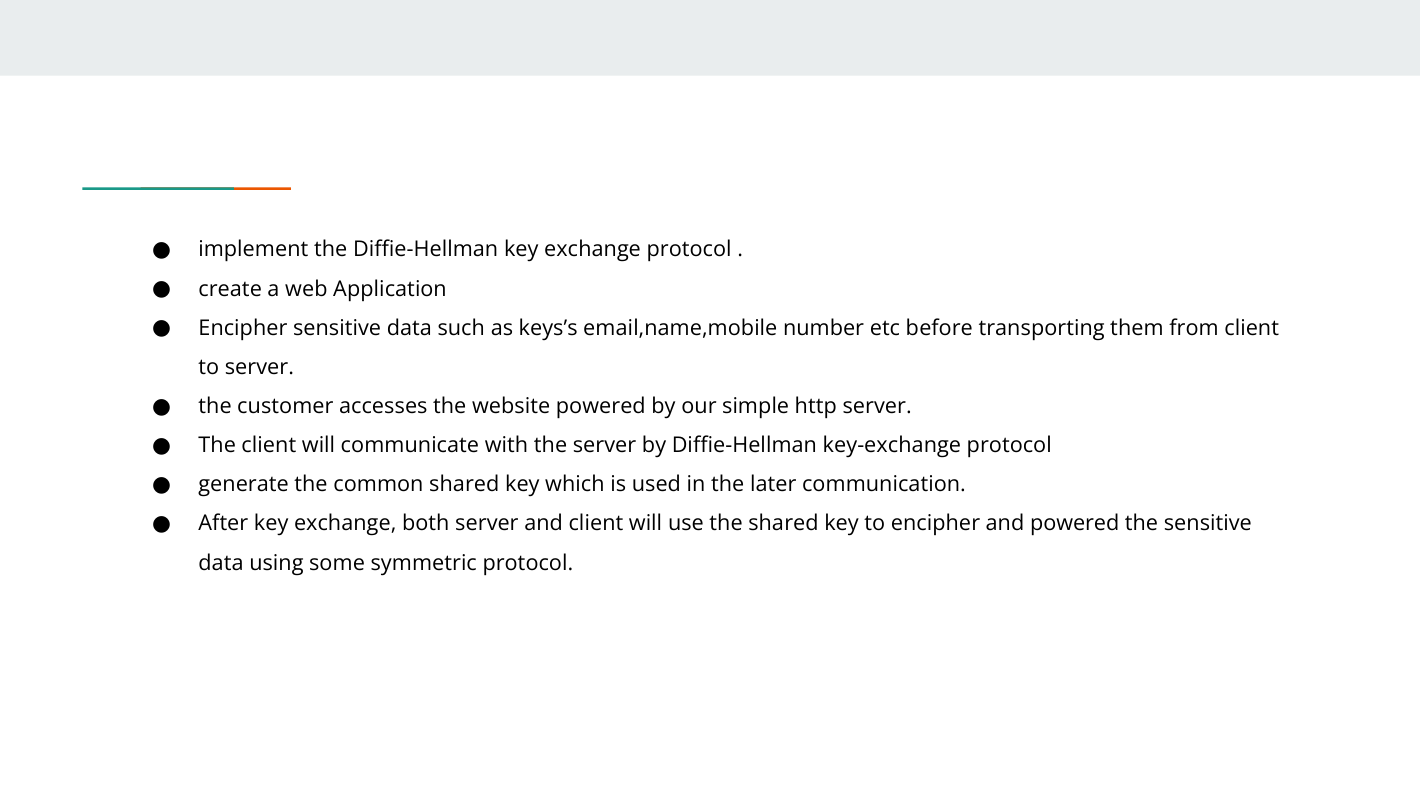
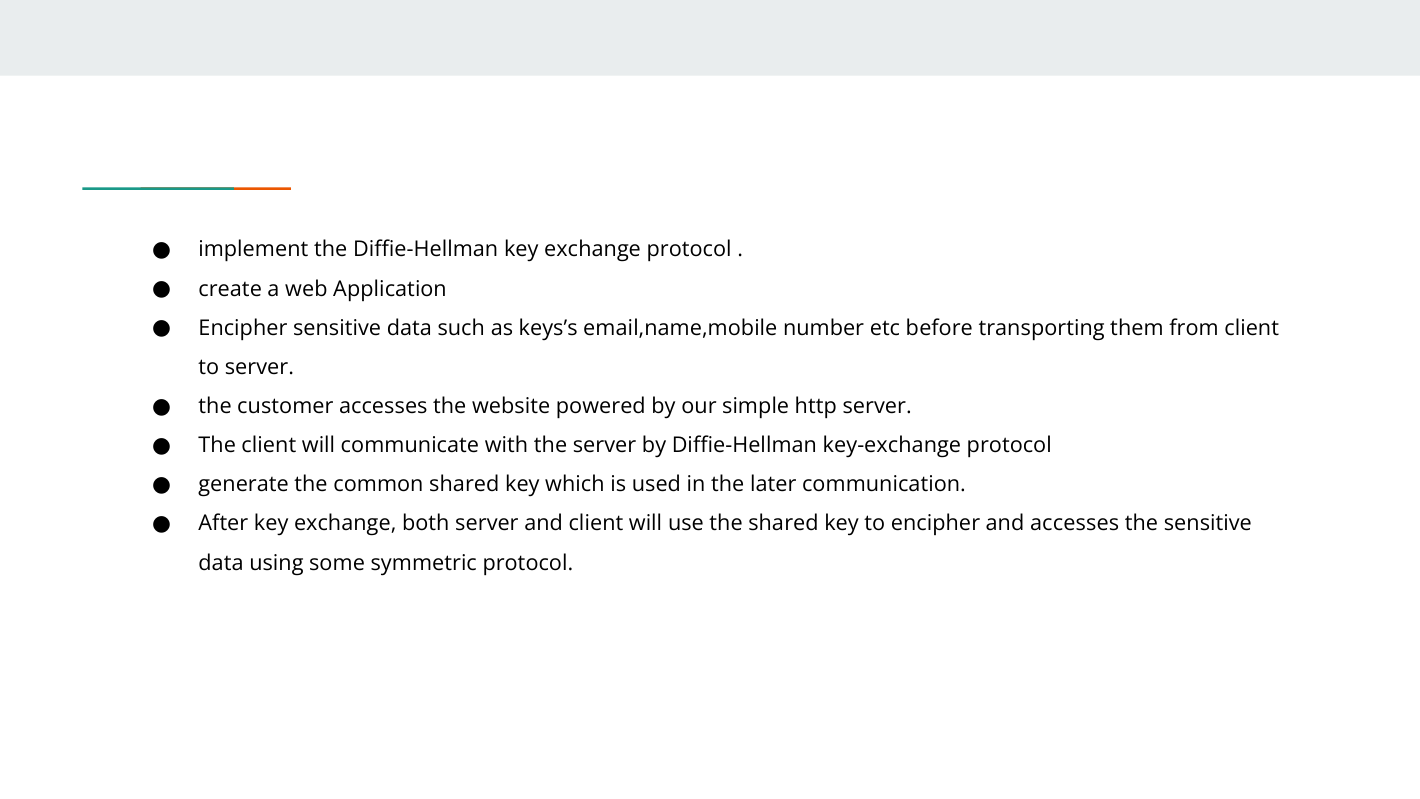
and powered: powered -> accesses
